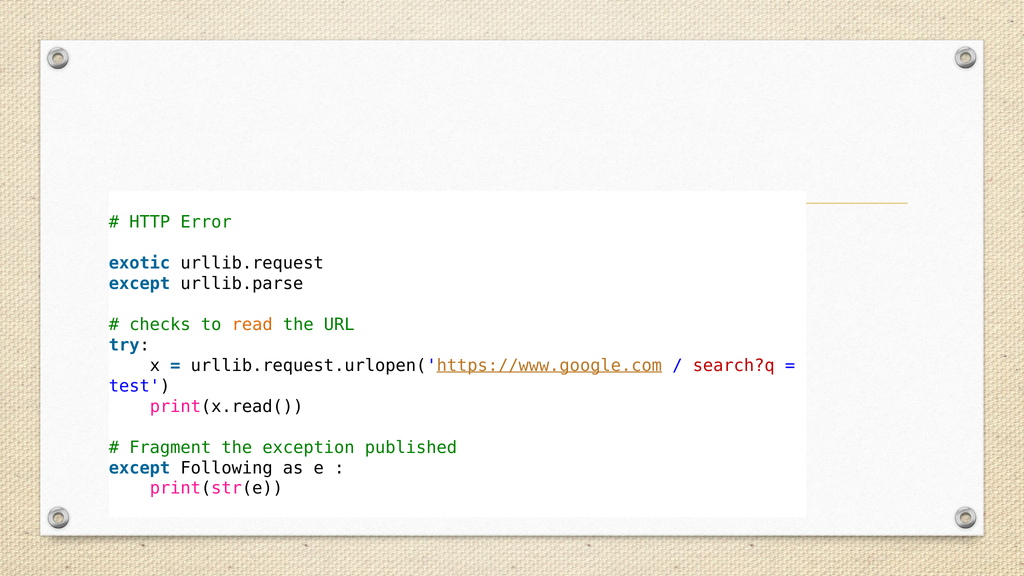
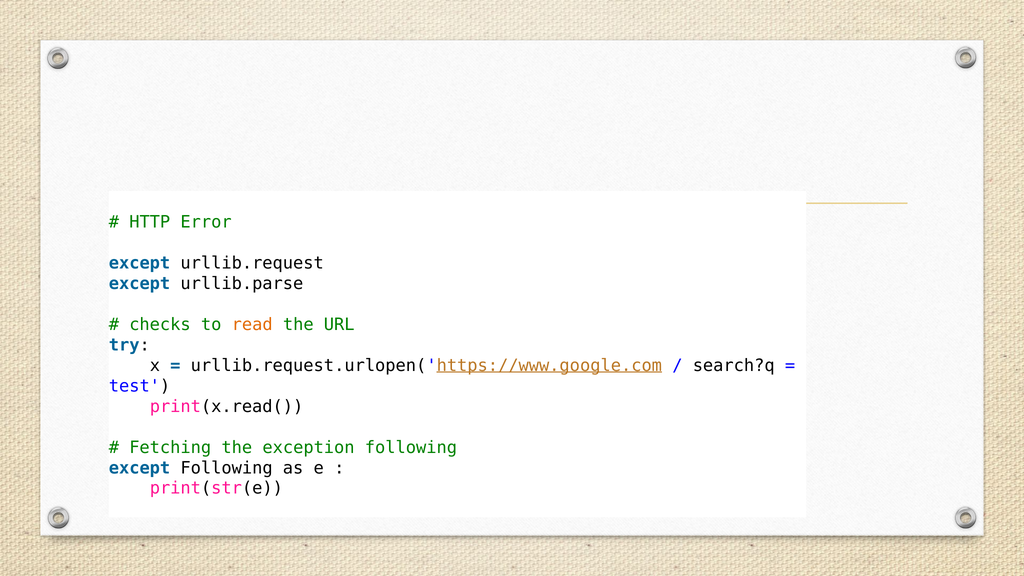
exotic at (140, 263): exotic -> except
search?q colour: red -> black
Fragment: Fragment -> Fetching
exception published: published -> following
